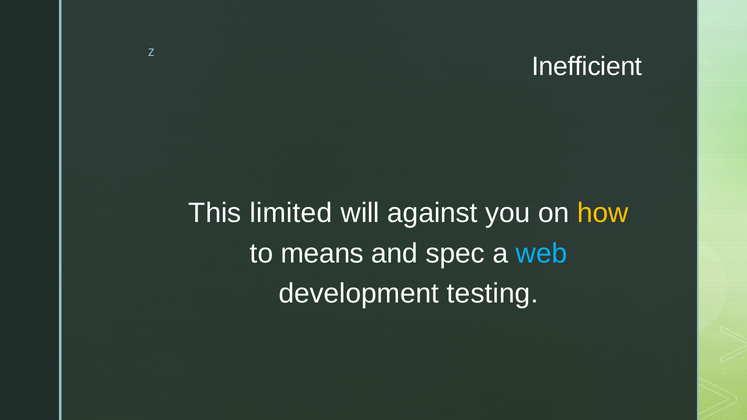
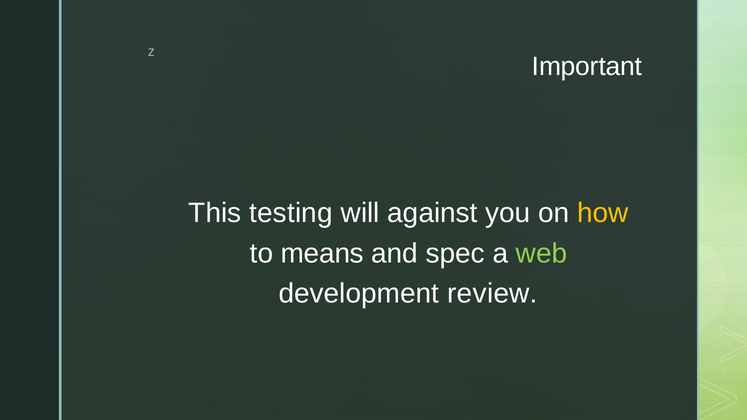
Inefficient: Inefficient -> Important
limited: limited -> testing
web colour: light blue -> light green
testing: testing -> review
